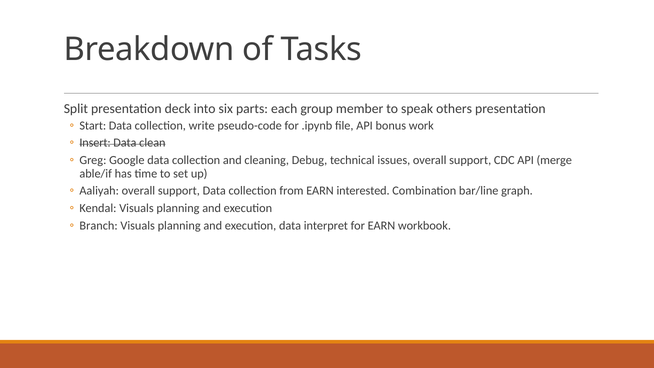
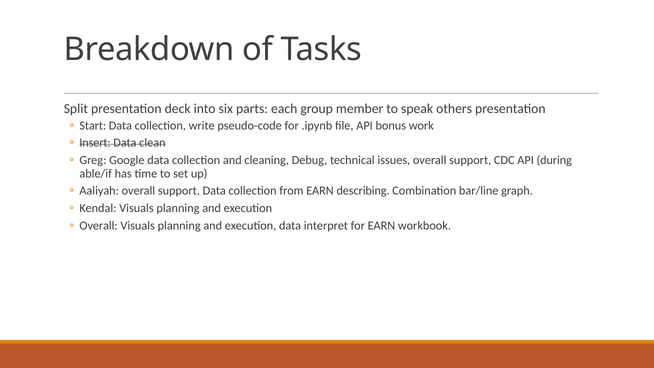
merge: merge -> during
interested: interested -> describing
Branch at (99, 225): Branch -> Overall
